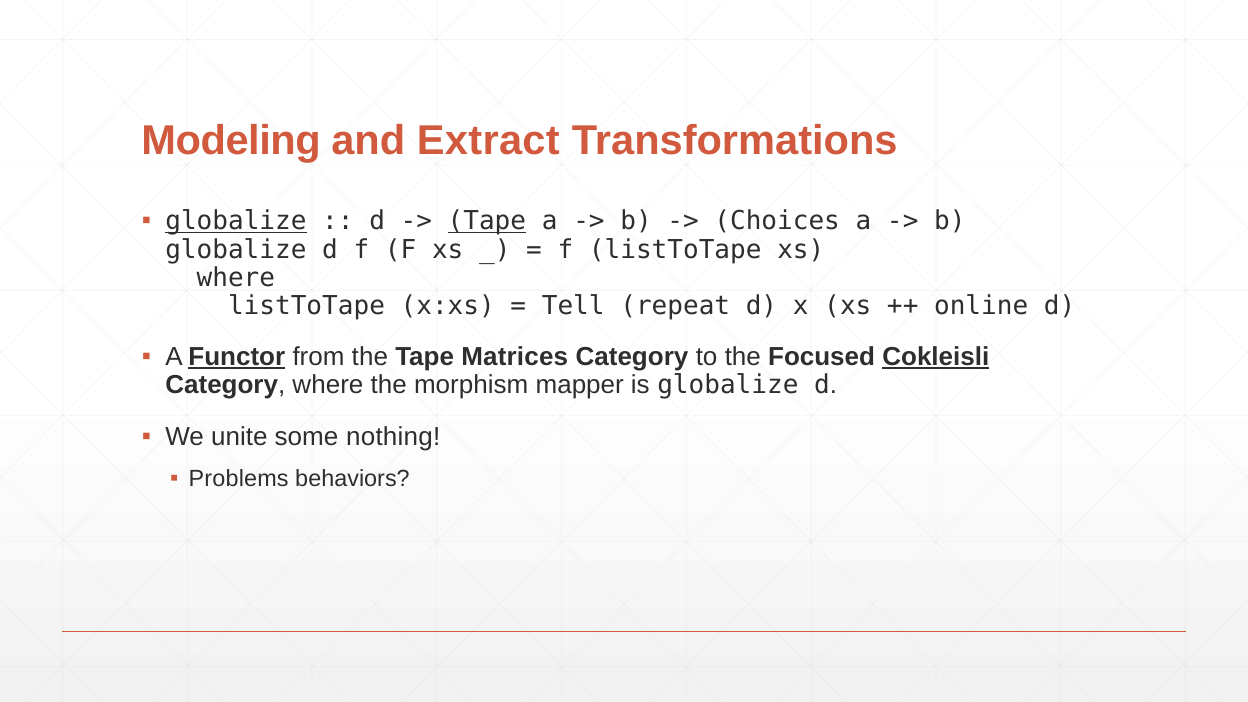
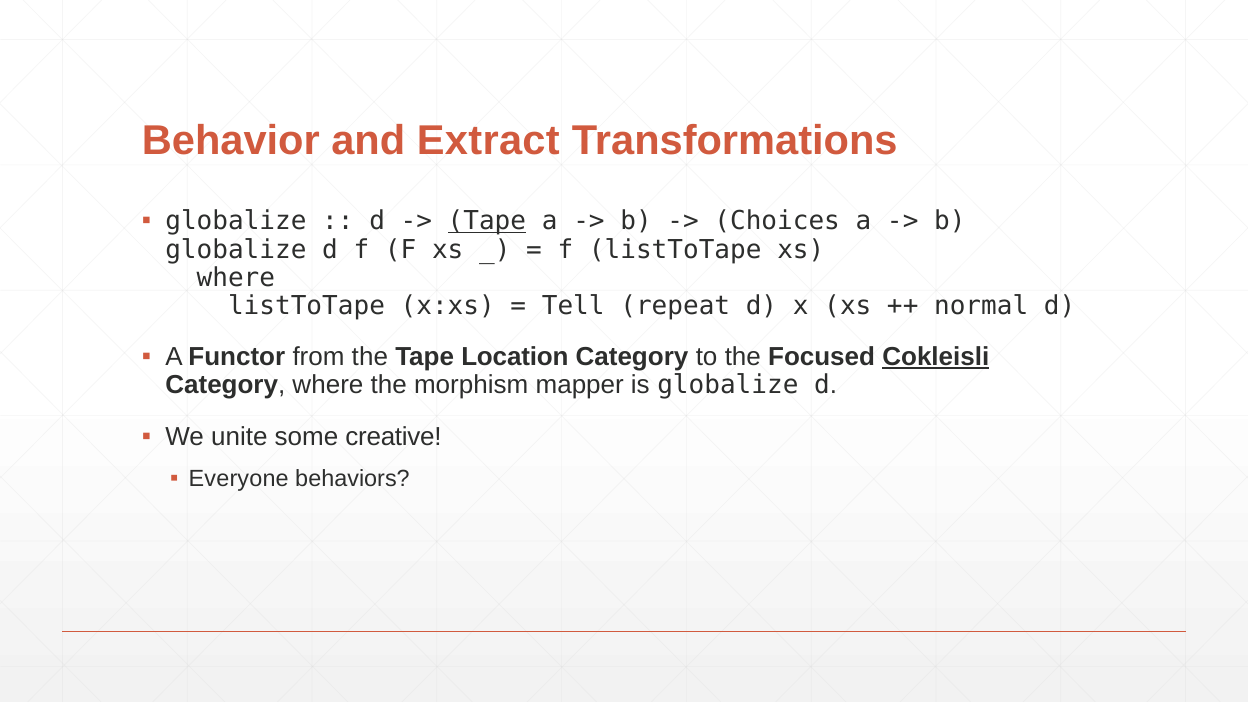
Modeling: Modeling -> Behavior
globalize at (236, 221) underline: present -> none
online: online -> normal
Functor underline: present -> none
Matrices: Matrices -> Location
nothing: nothing -> creative
Problems: Problems -> Everyone
